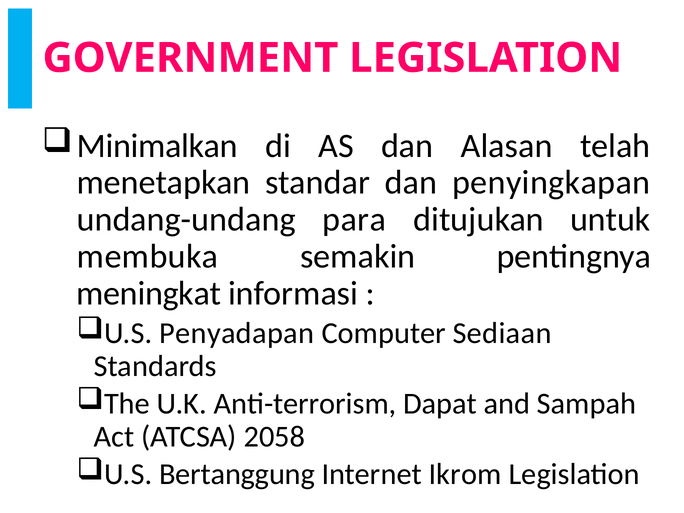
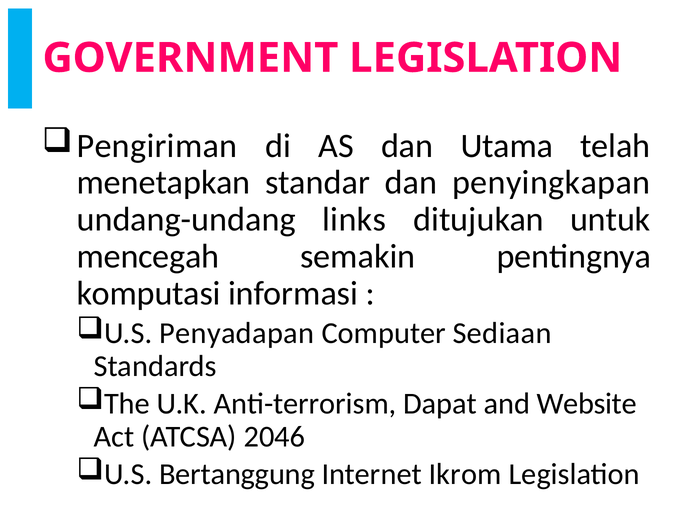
Minimalkan: Minimalkan -> Pengiriman
Alasan: Alasan -> Utama
para: para -> links
membuka: membuka -> mencegah
meningkat: meningkat -> komputasi
Sampah: Sampah -> Website
2058: 2058 -> 2046
